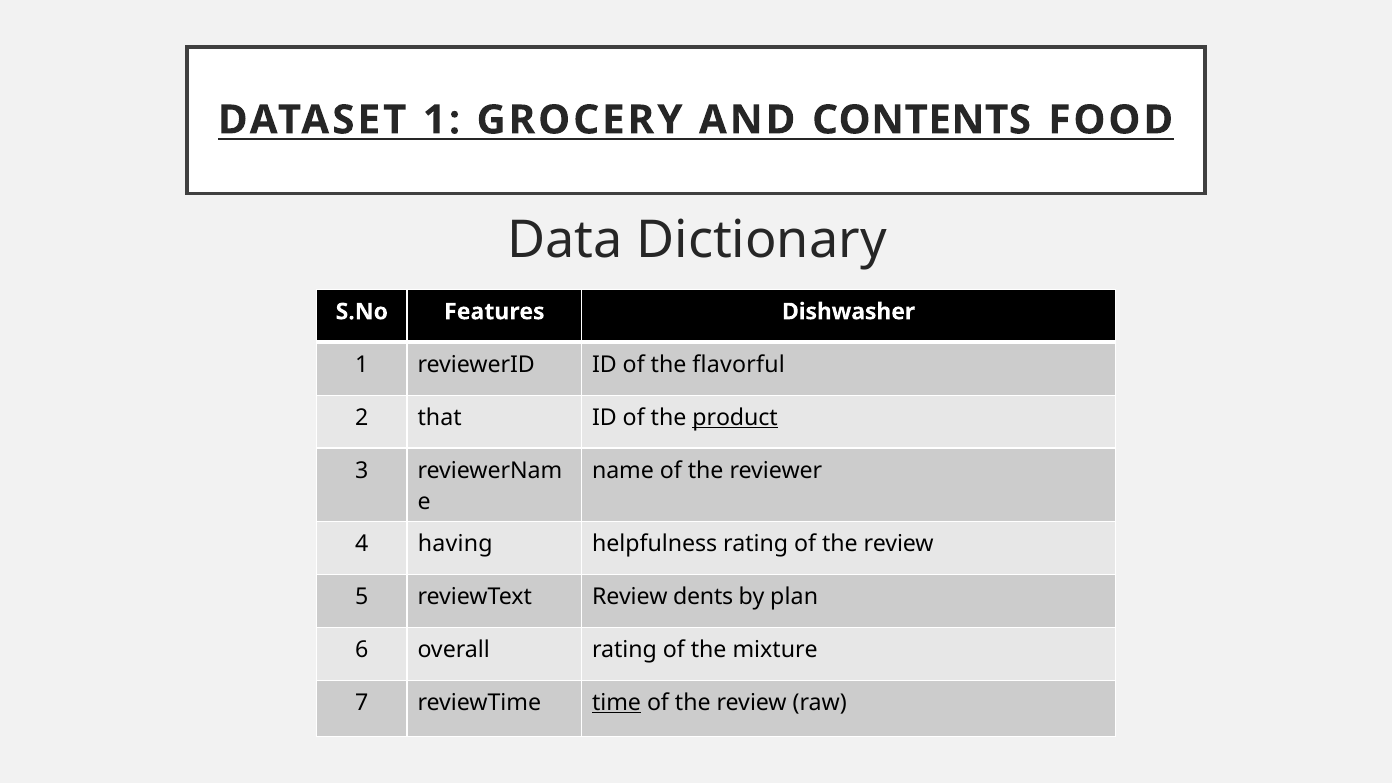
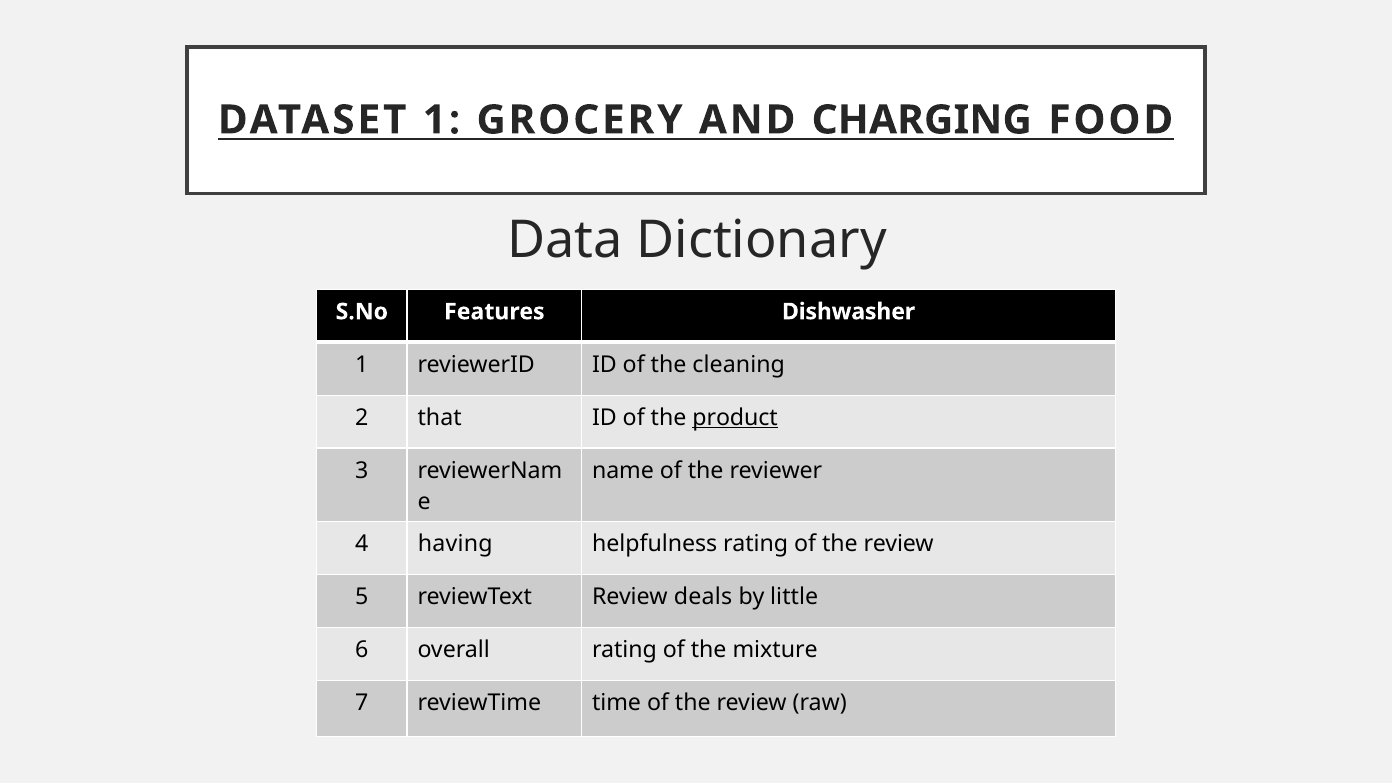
CONTENTS: CONTENTS -> CHARGING
flavorful: flavorful -> cleaning
dents: dents -> deals
plan: plan -> little
time underline: present -> none
